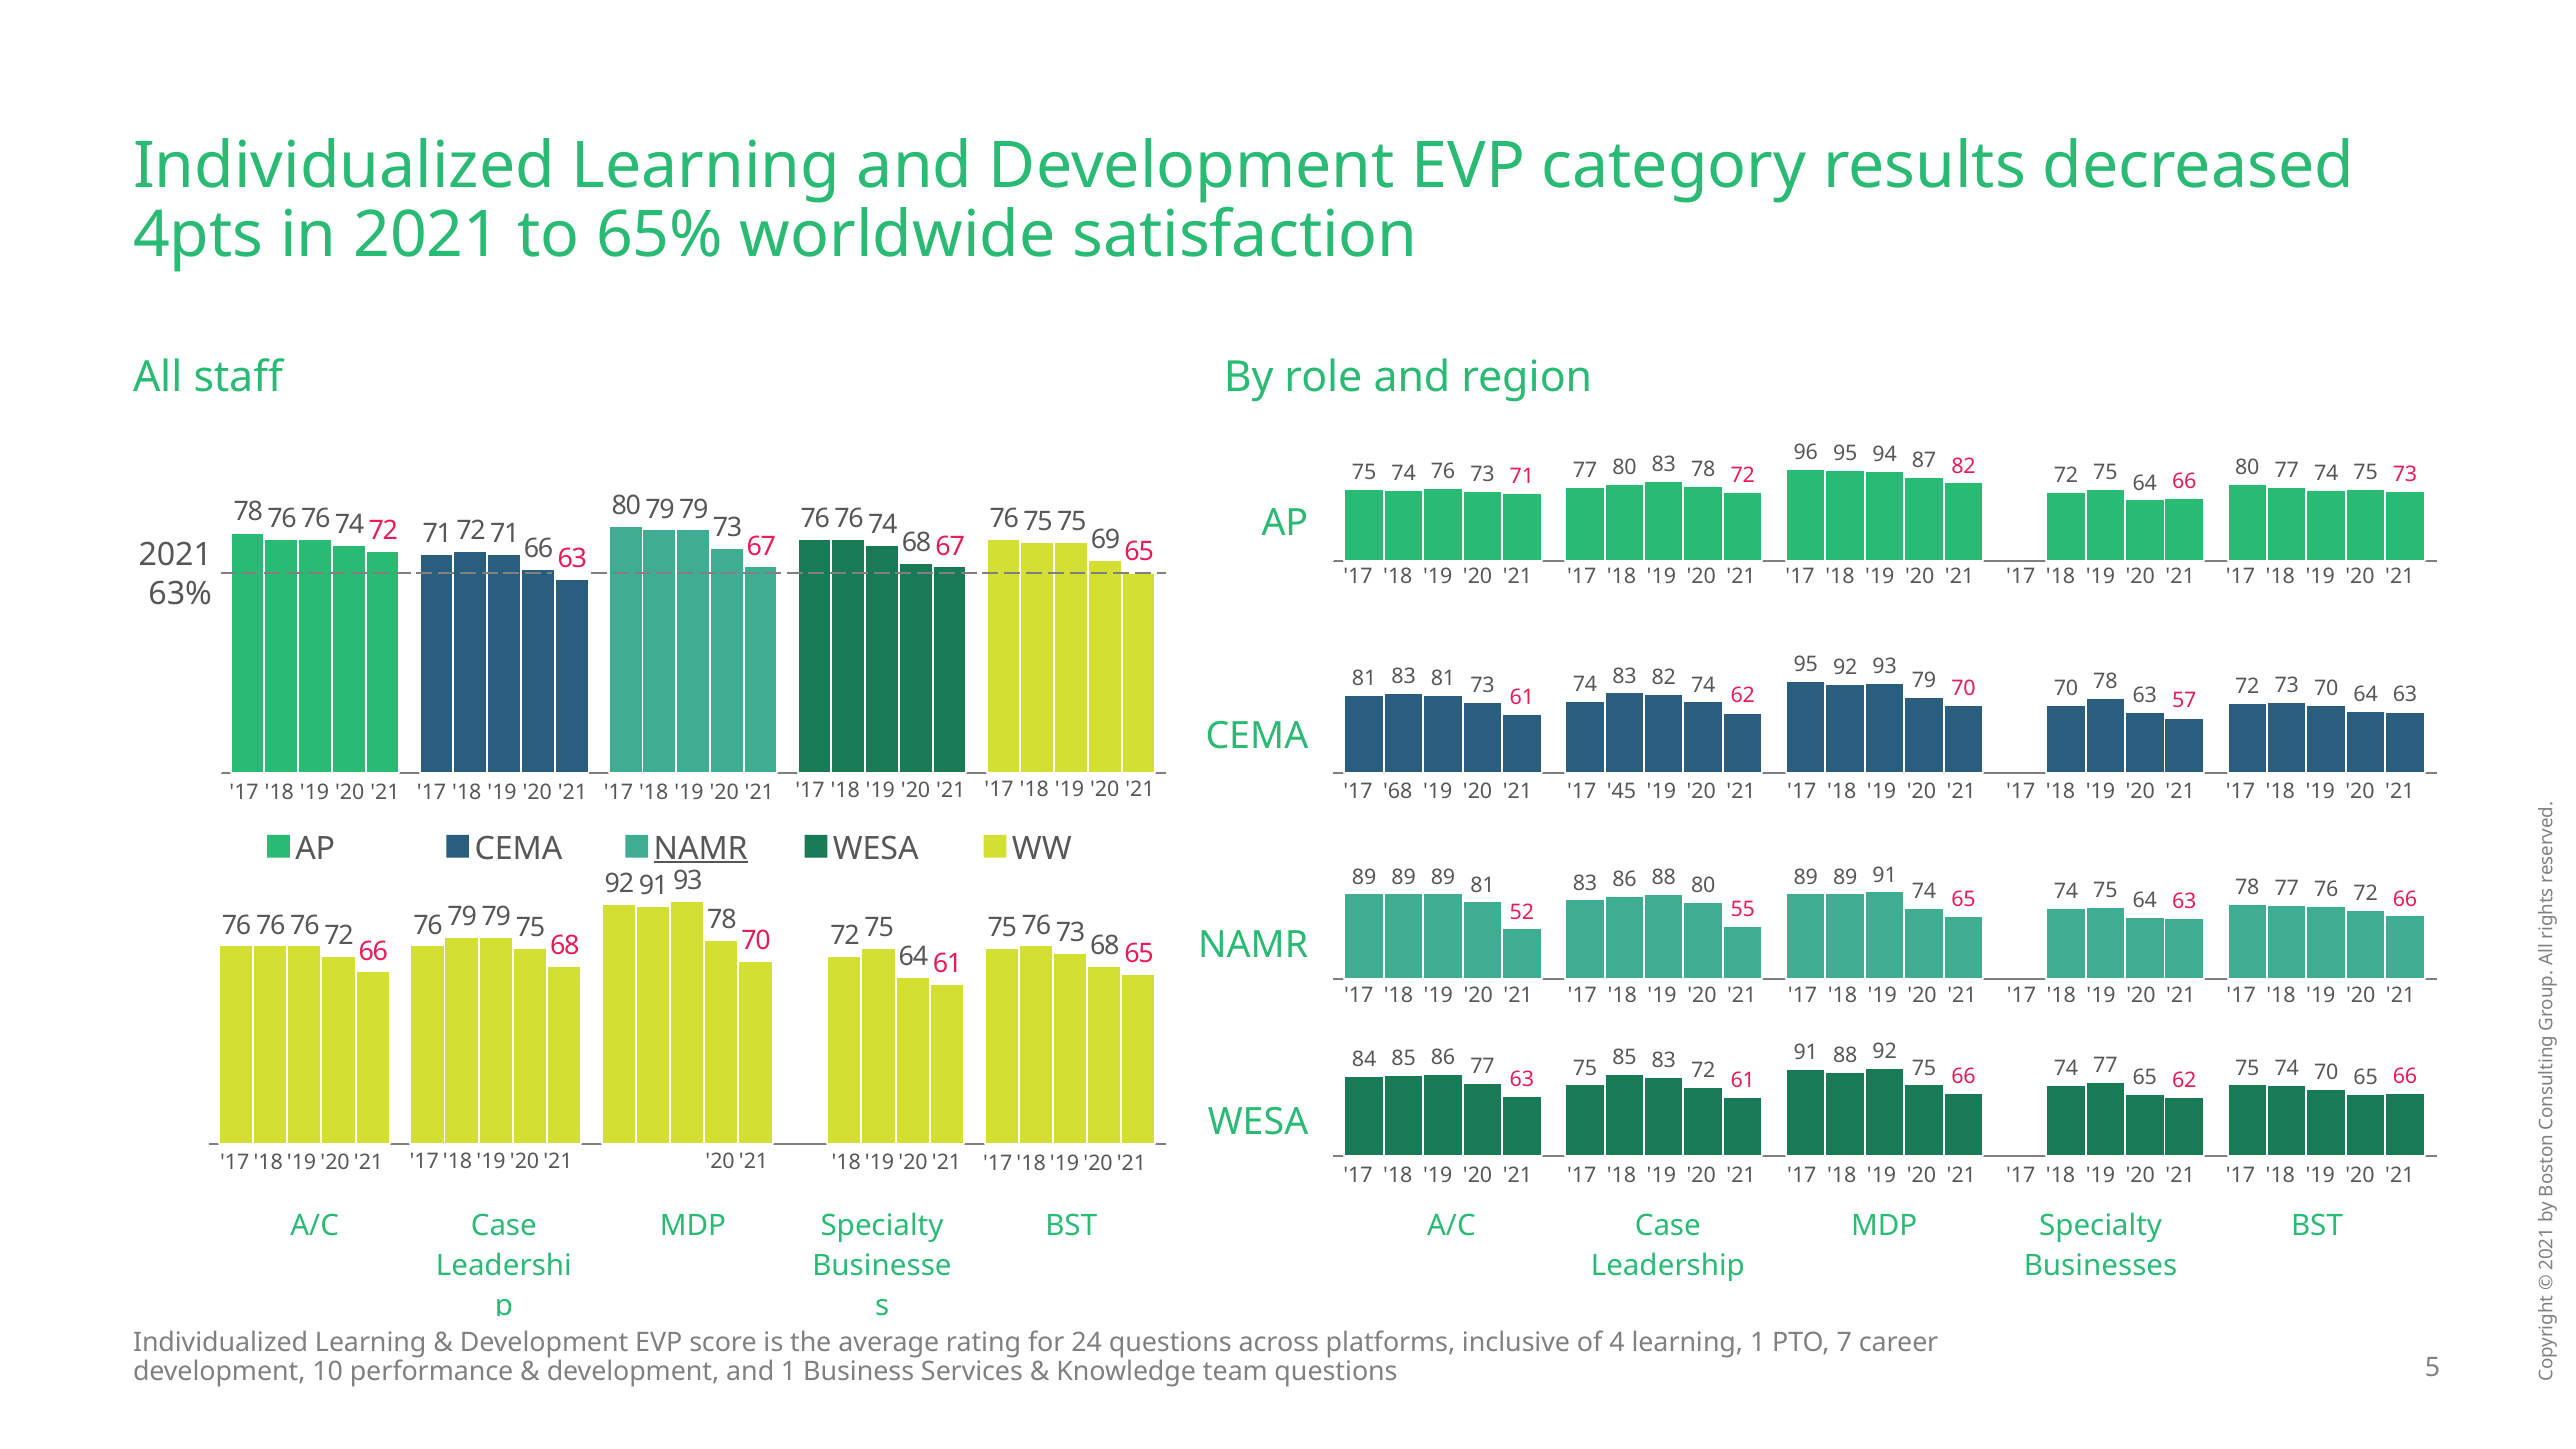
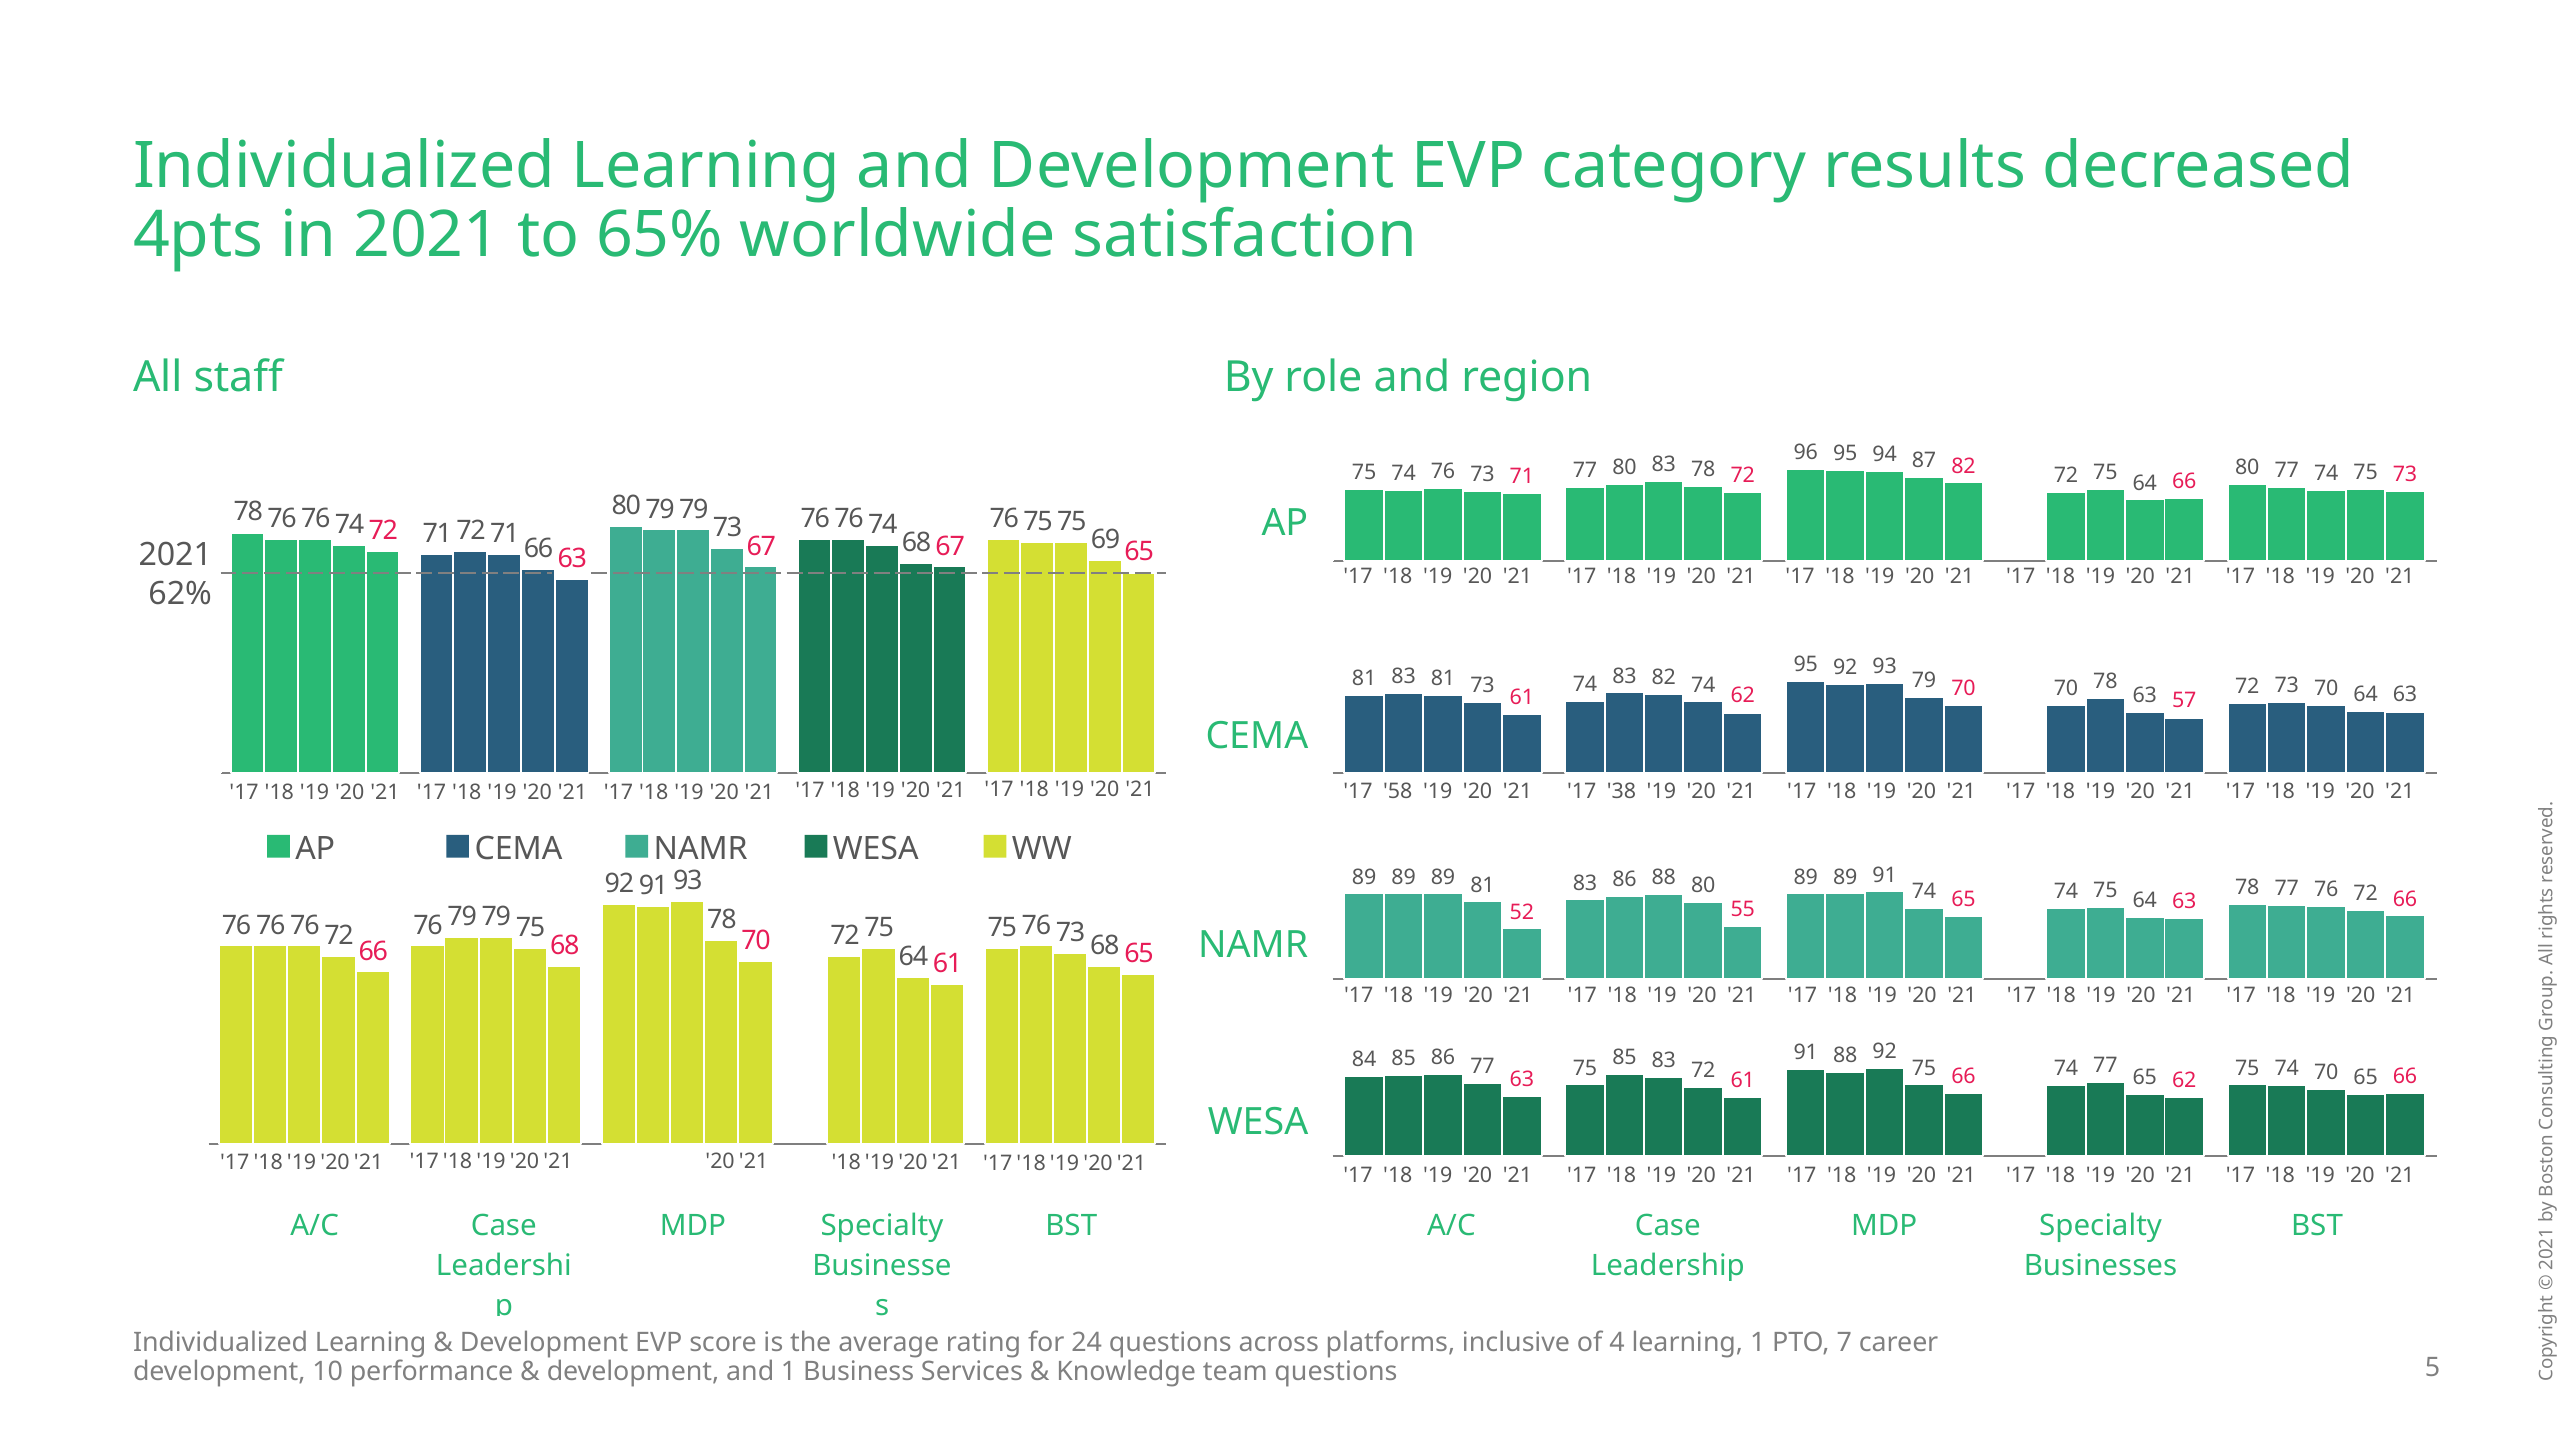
63%: 63% -> 62%
17 68: 68 -> 58
45: 45 -> 38
NAMR at (701, 849) underline: present -> none
